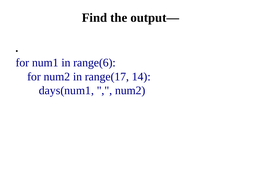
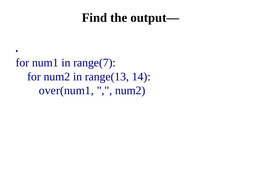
range(6: range(6 -> range(7
range(17: range(17 -> range(13
days(num1: days(num1 -> over(num1
